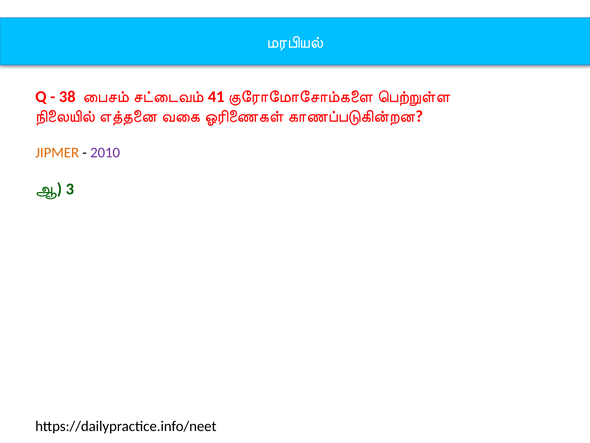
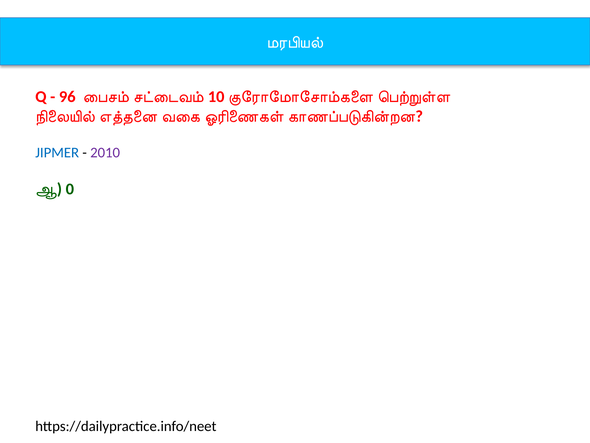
38: 38 -> 96
41: 41 -> 10
JIPMER colour: orange -> blue
3: 3 -> 0
